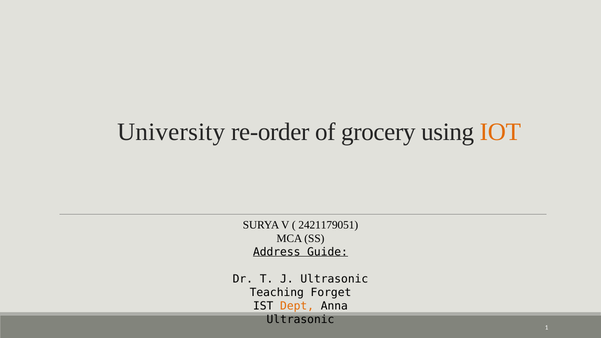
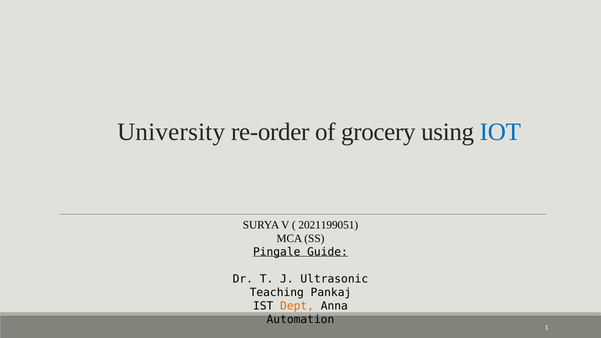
IOT colour: orange -> blue
2421179051: 2421179051 -> 2021199051
Address: Address -> Pingale
Forget: Forget -> Pankaj
Ultrasonic at (300, 320): Ultrasonic -> Automation
